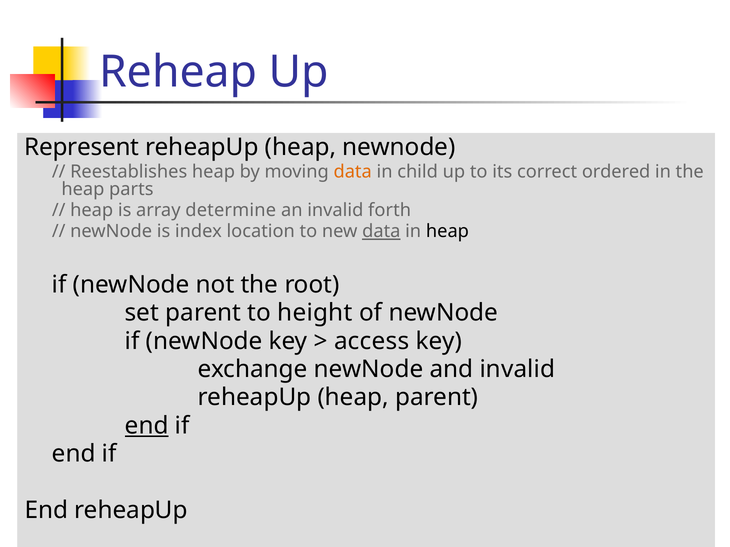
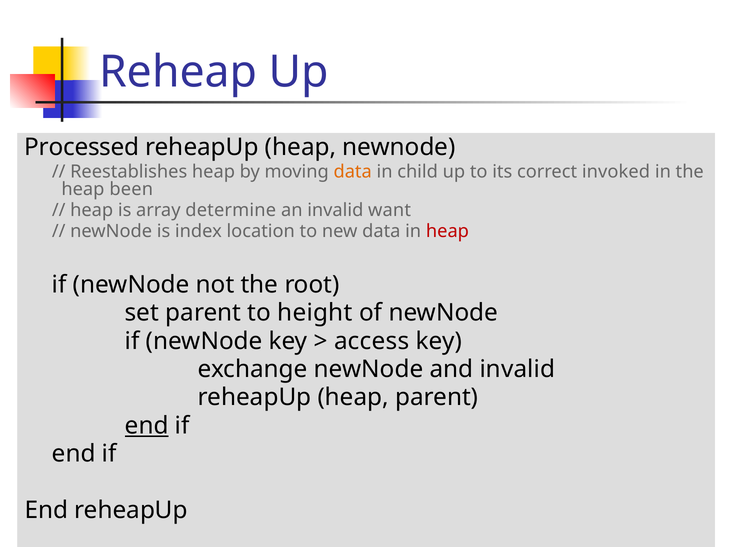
Represent: Represent -> Processed
ordered: ordered -> invoked
parts: parts -> been
forth: forth -> want
data at (381, 232) underline: present -> none
heap at (447, 232) colour: black -> red
